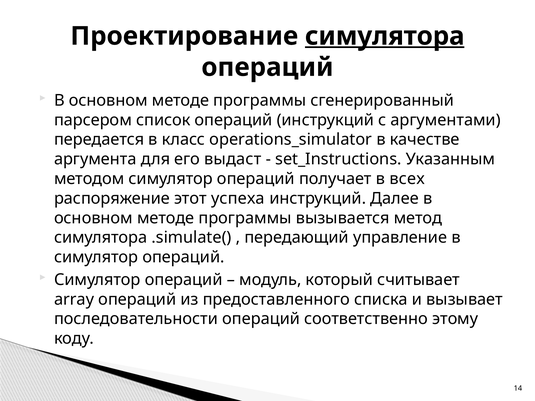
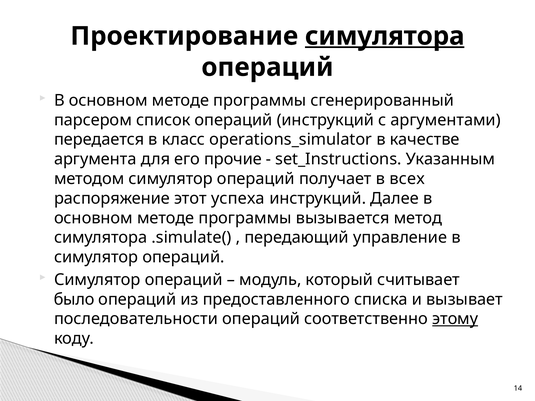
выдаст: выдаст -> прочие
array: array -> было
этому underline: none -> present
